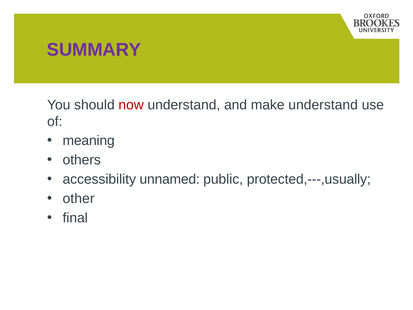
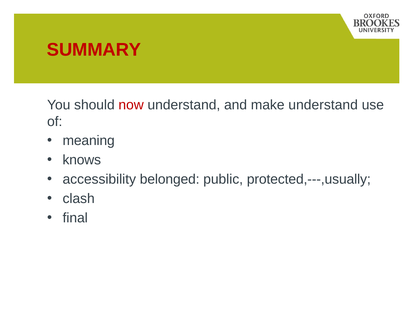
SUMMARY colour: purple -> red
others: others -> knows
unnamed: unnamed -> belonged
other: other -> clash
